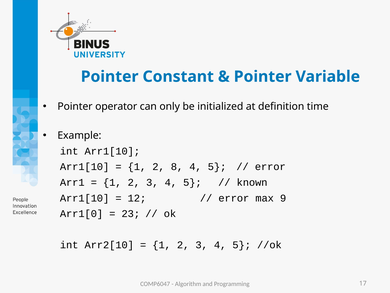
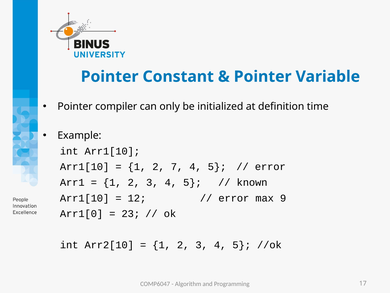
operator: operator -> compiler
8: 8 -> 7
